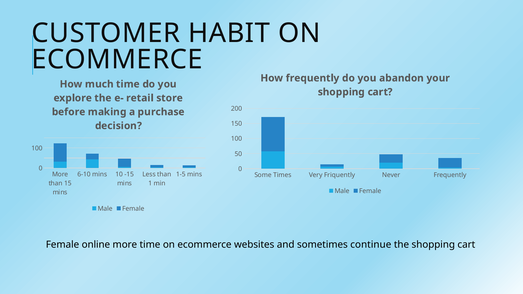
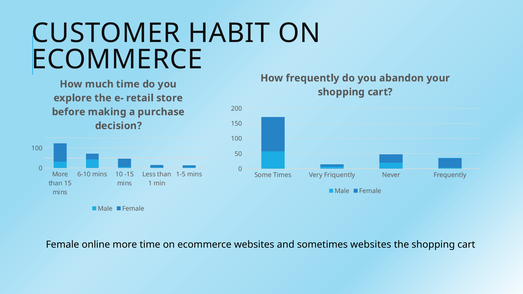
sometimes continue: continue -> websites
